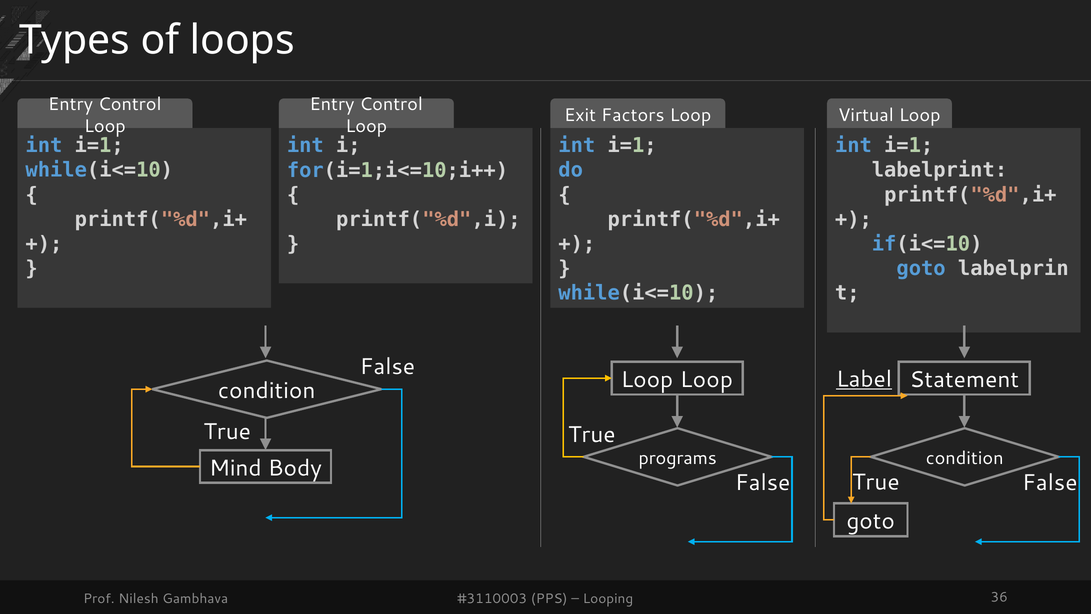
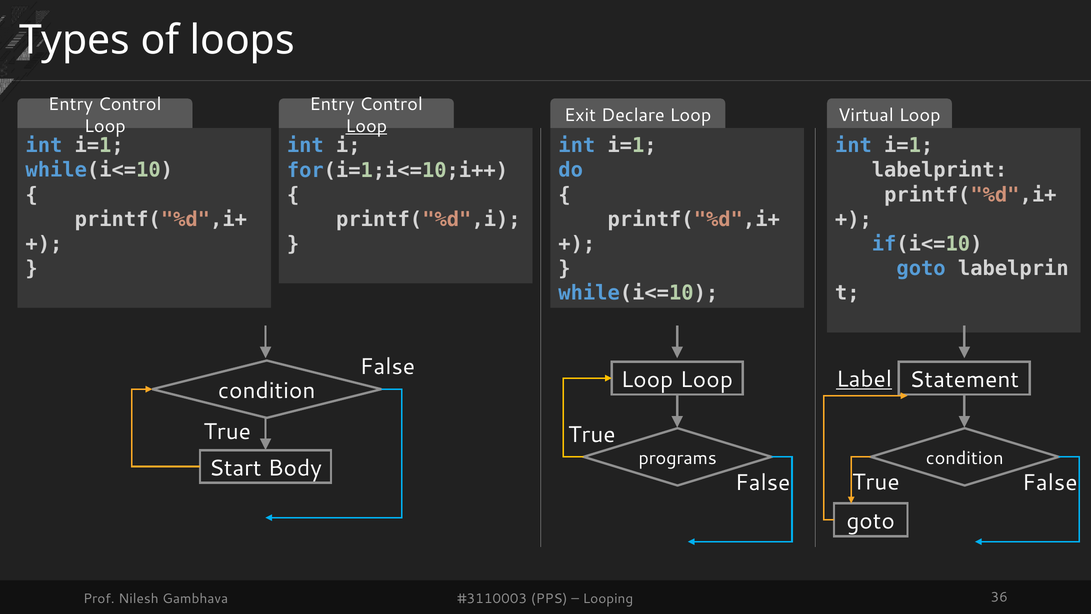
Factors: Factors -> Declare
Loop at (366, 126) underline: none -> present
Mind: Mind -> Start
